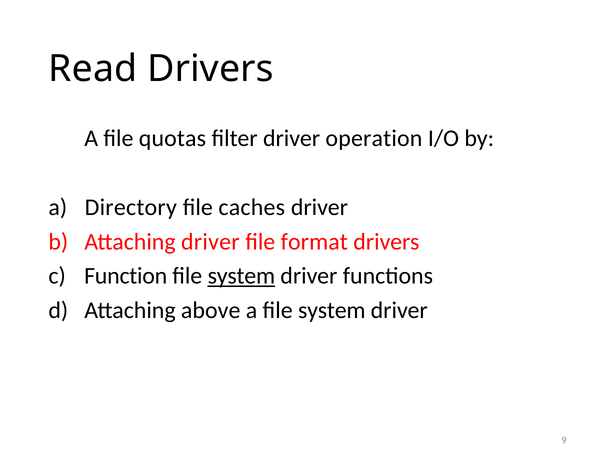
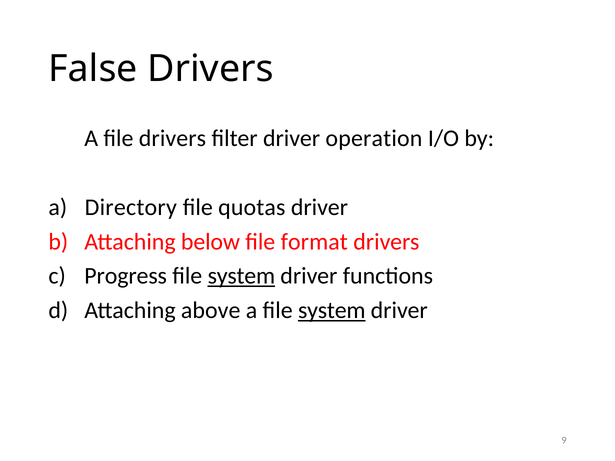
Read: Read -> False
file quotas: quotas -> drivers
caches: caches -> quotas
Attaching driver: driver -> below
Function: Function -> Progress
system at (332, 311) underline: none -> present
